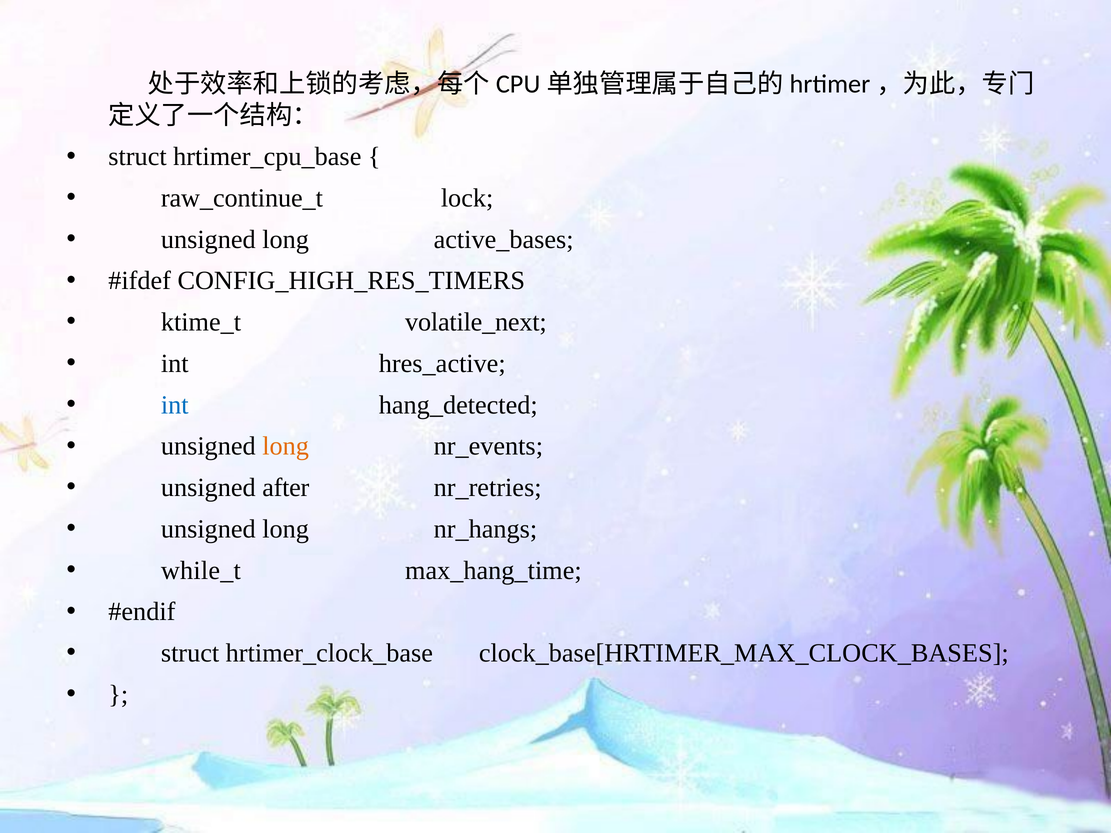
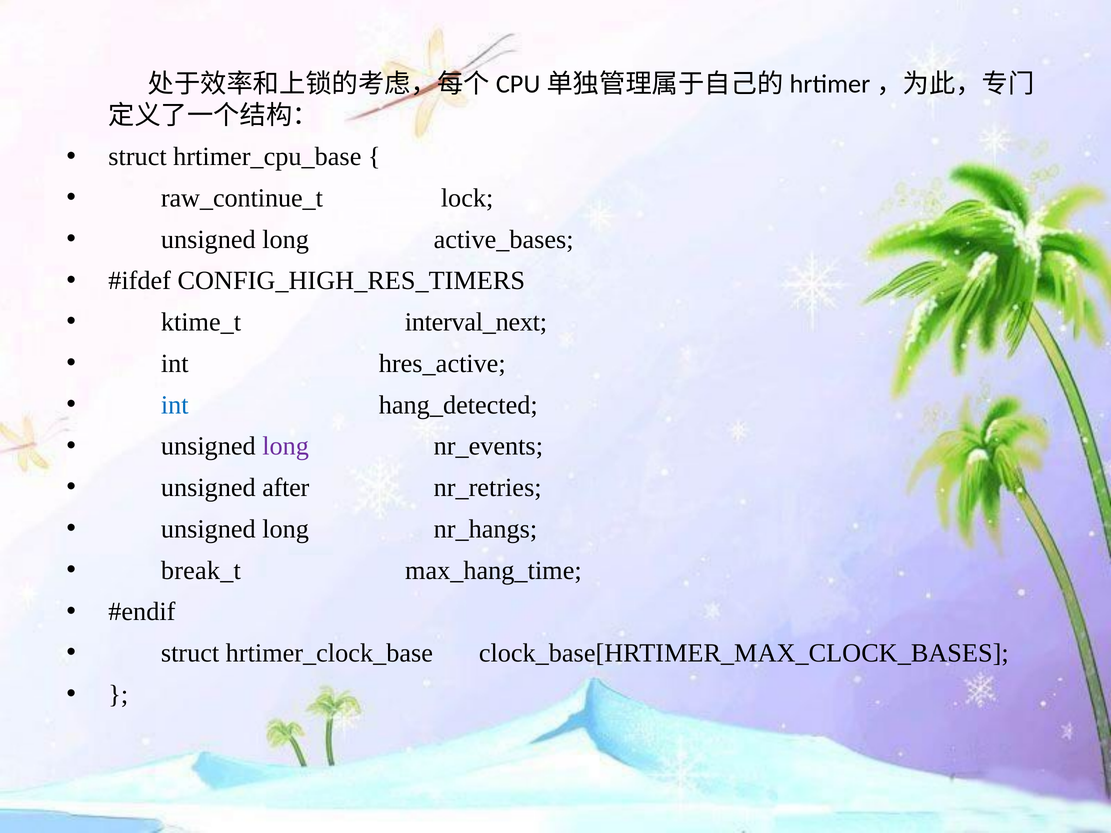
volatile_next: volatile_next -> interval_next
long at (286, 446) colour: orange -> purple
while_t: while_t -> break_t
